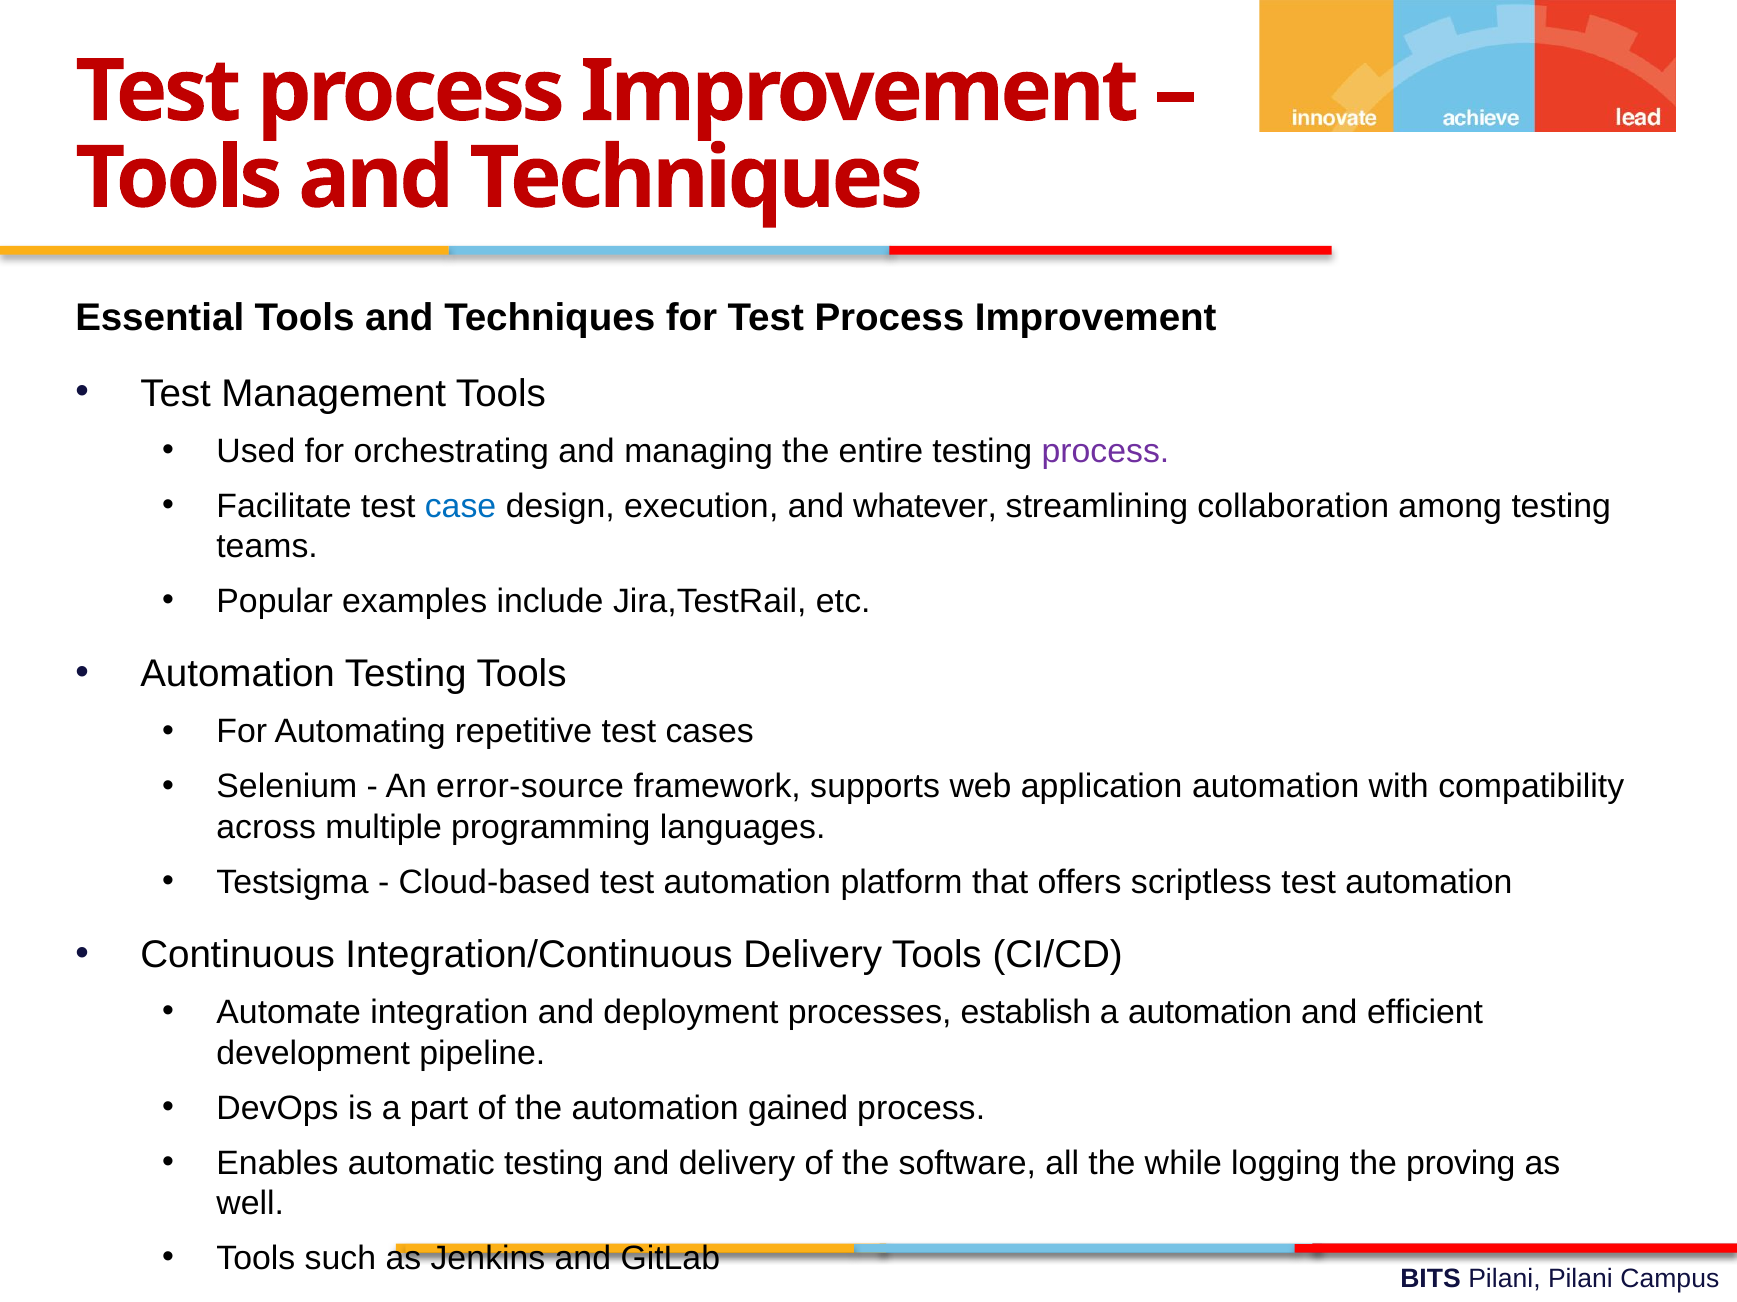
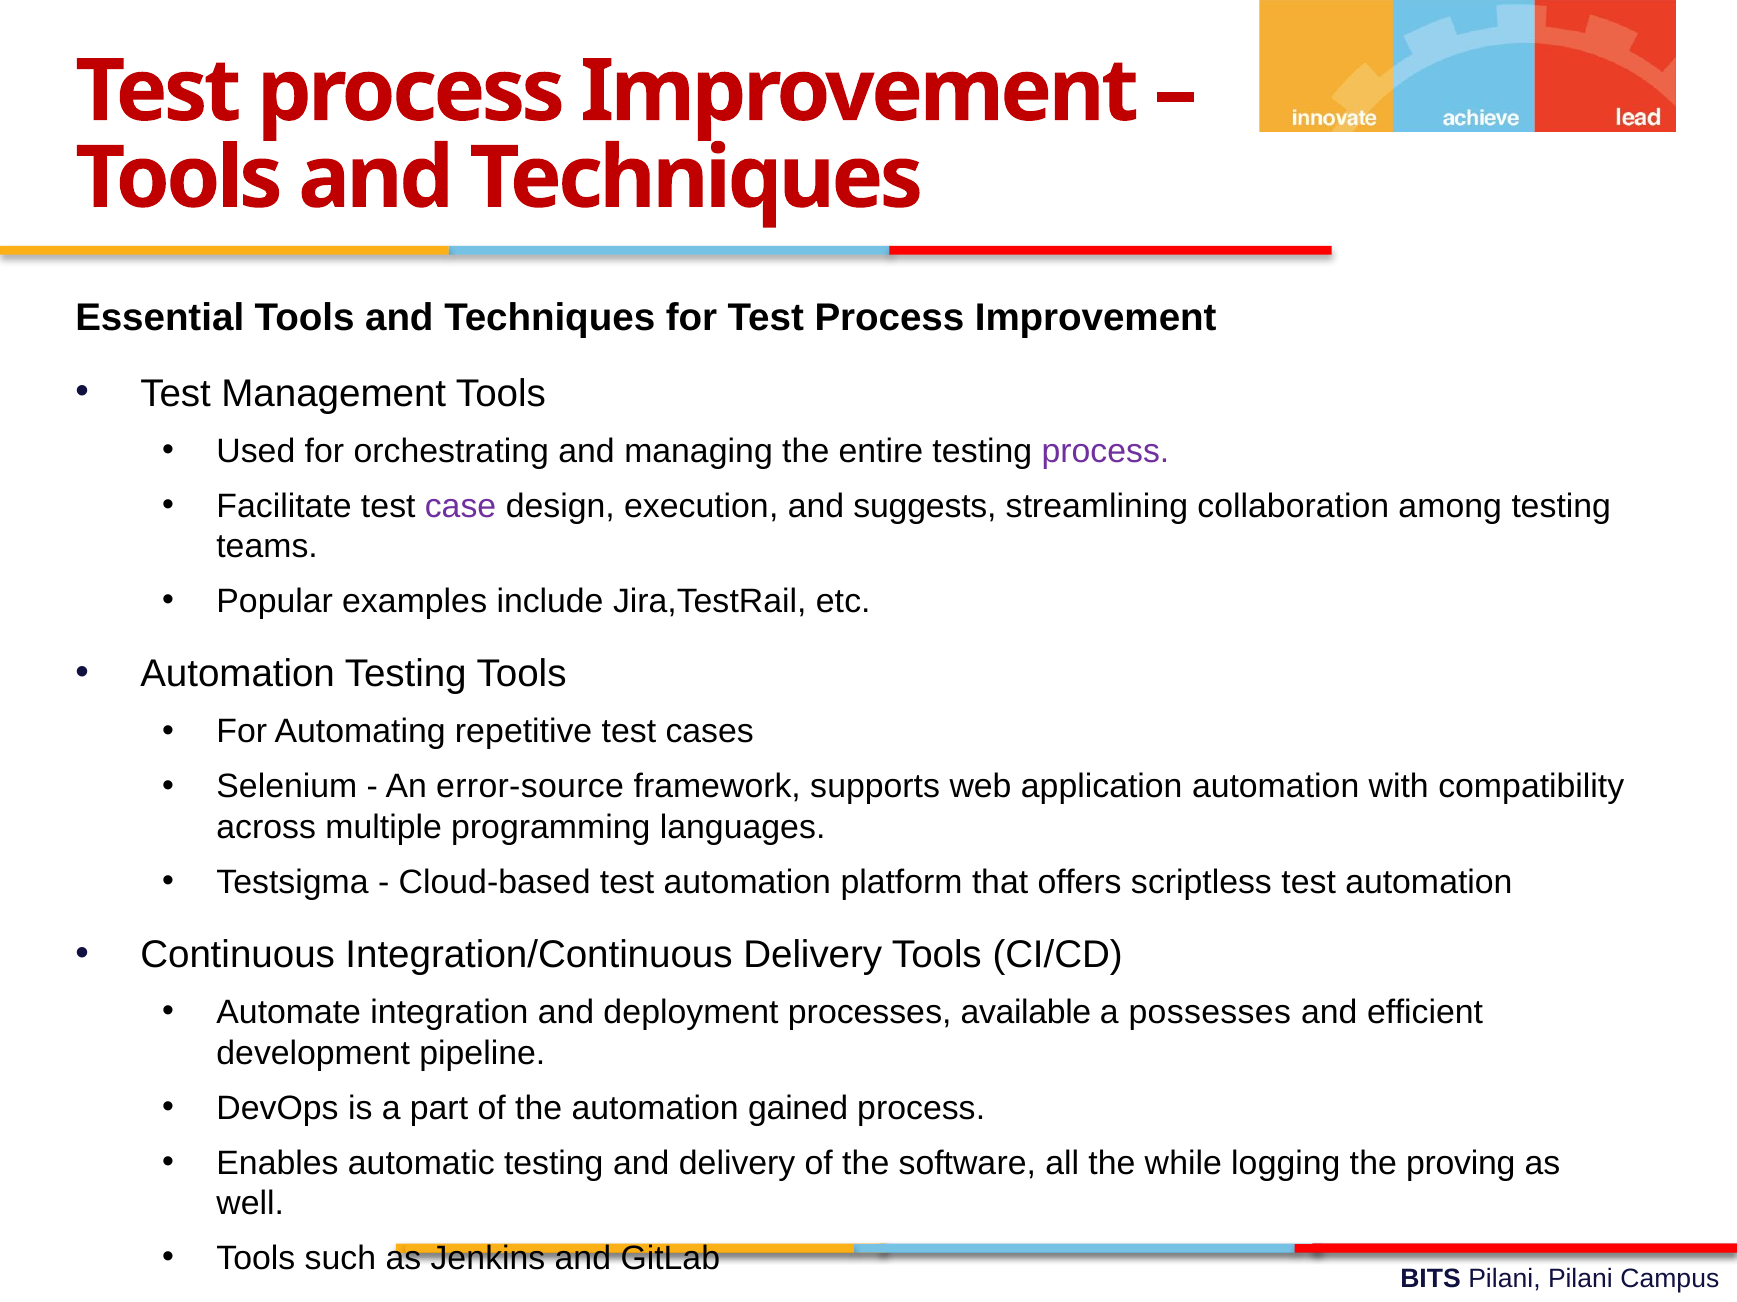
case colour: blue -> purple
whatever: whatever -> suggests
establish: establish -> available
a automation: automation -> possesses
